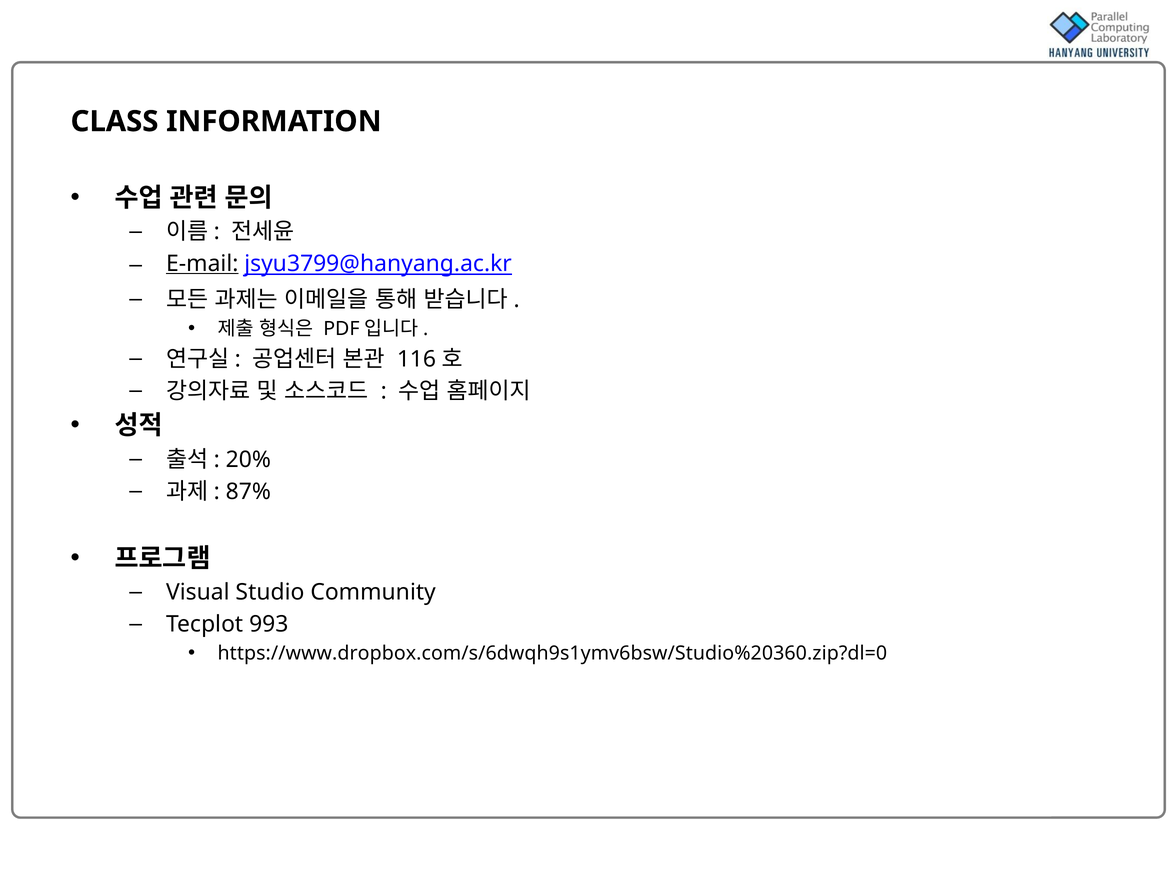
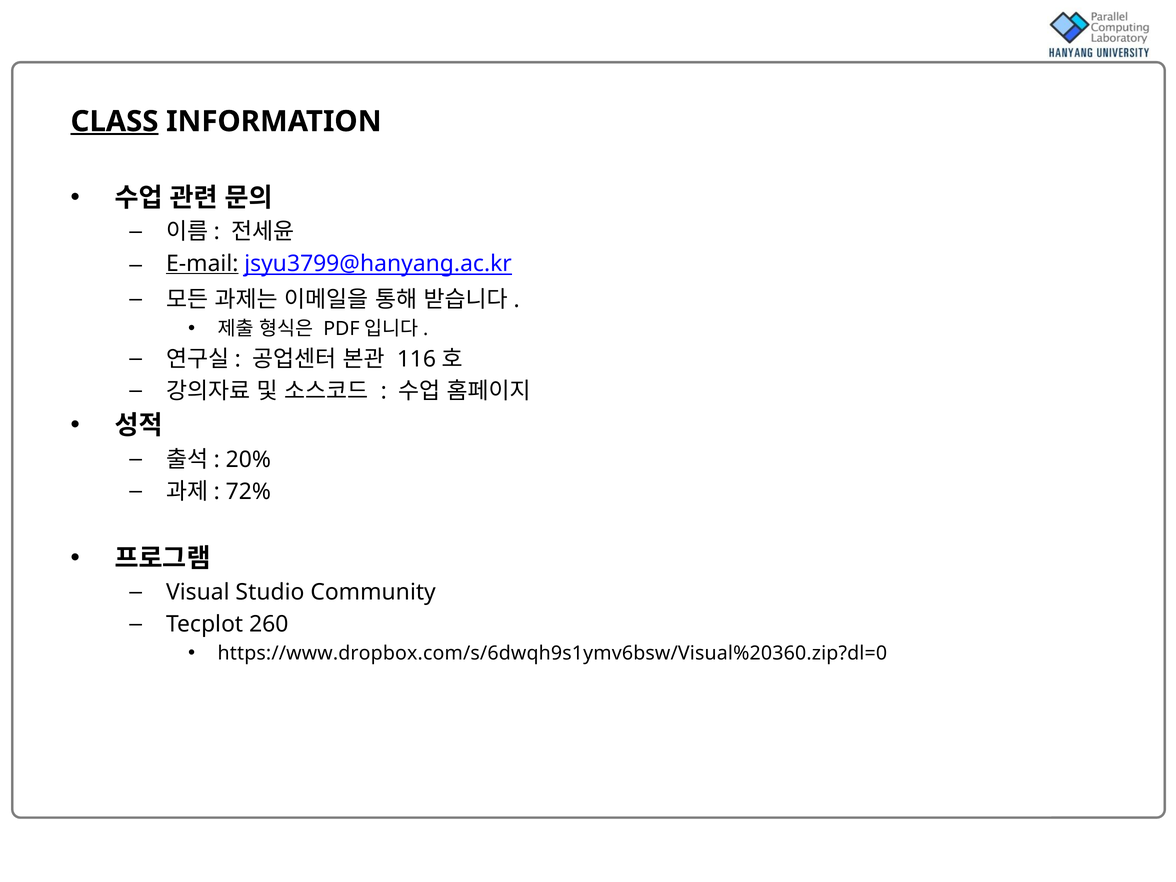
CLASS underline: none -> present
87%: 87% -> 72%
993: 993 -> 260
https://www.dropbox.com/s/6dwqh9s1ymv6bsw/Studio%20360.zip?dl=0: https://www.dropbox.com/s/6dwqh9s1ymv6bsw/Studio%20360.zip?dl=0 -> https://www.dropbox.com/s/6dwqh9s1ymv6bsw/Visual%20360.zip?dl=0
